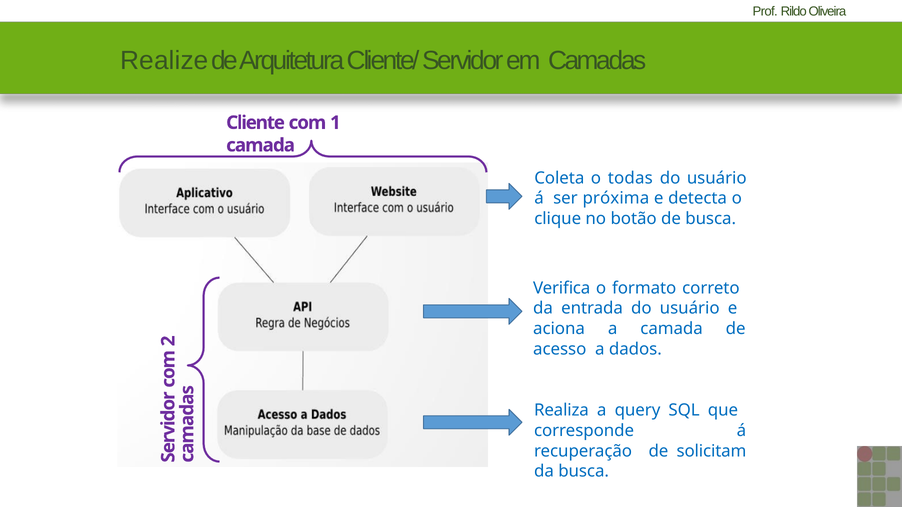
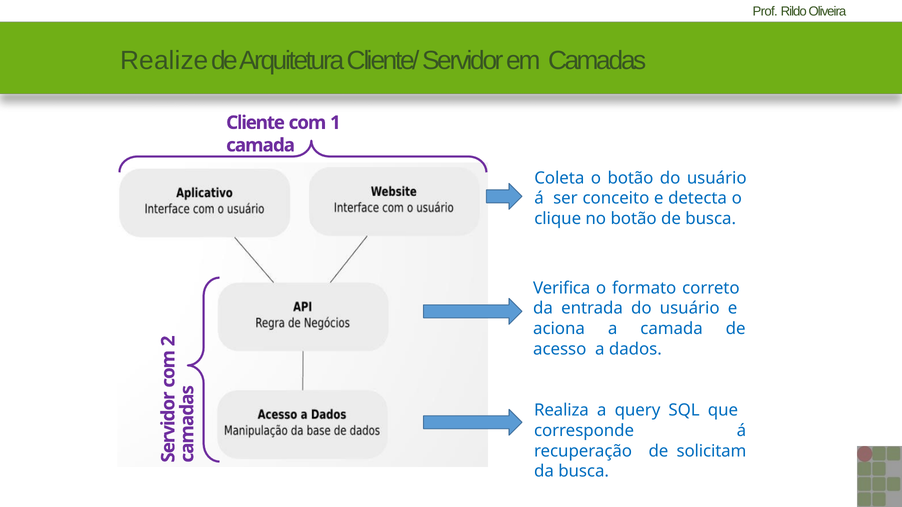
o todas: todas -> botão
próxima: próxima -> conceito
